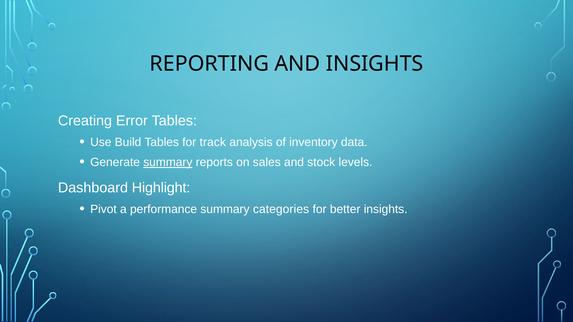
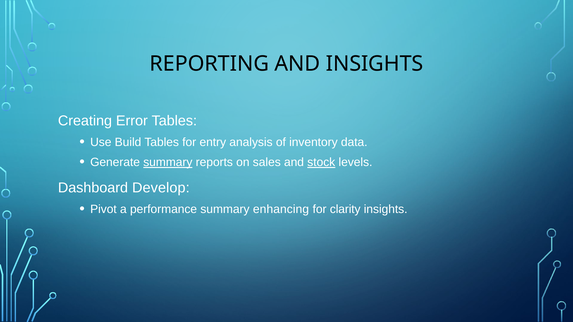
track: track -> entry
stock underline: none -> present
Highlight: Highlight -> Develop
categories: categories -> enhancing
better: better -> clarity
